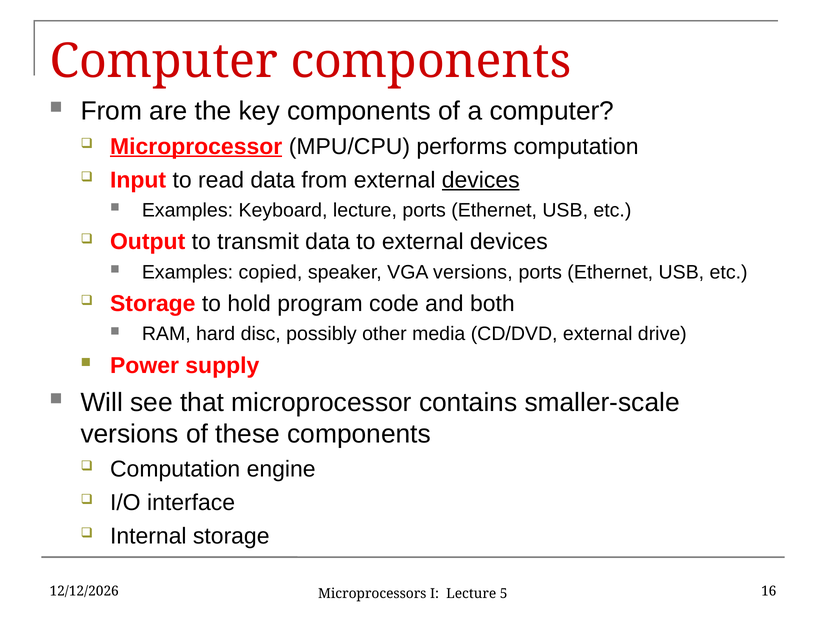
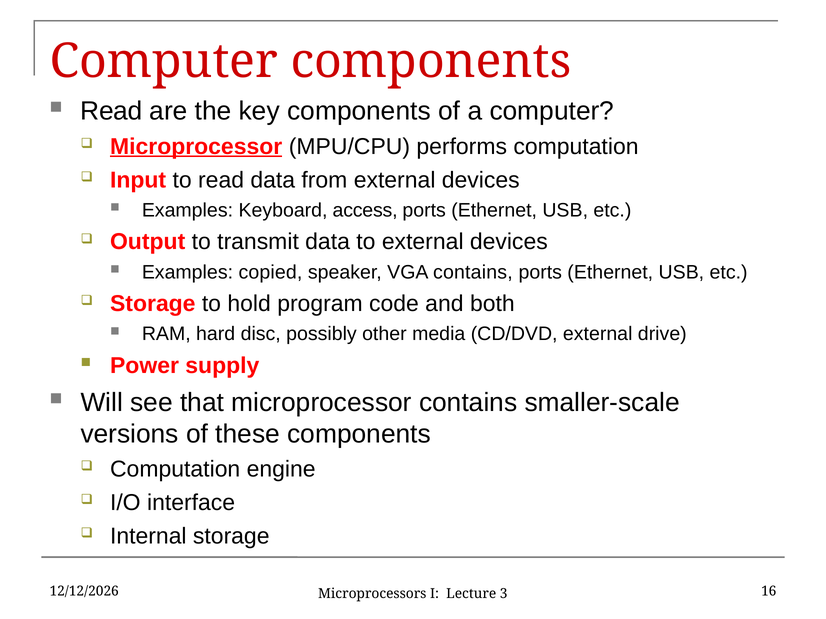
From at (111, 111): From -> Read
devices at (481, 180) underline: present -> none
Keyboard lecture: lecture -> access
VGA versions: versions -> contains
5: 5 -> 3
